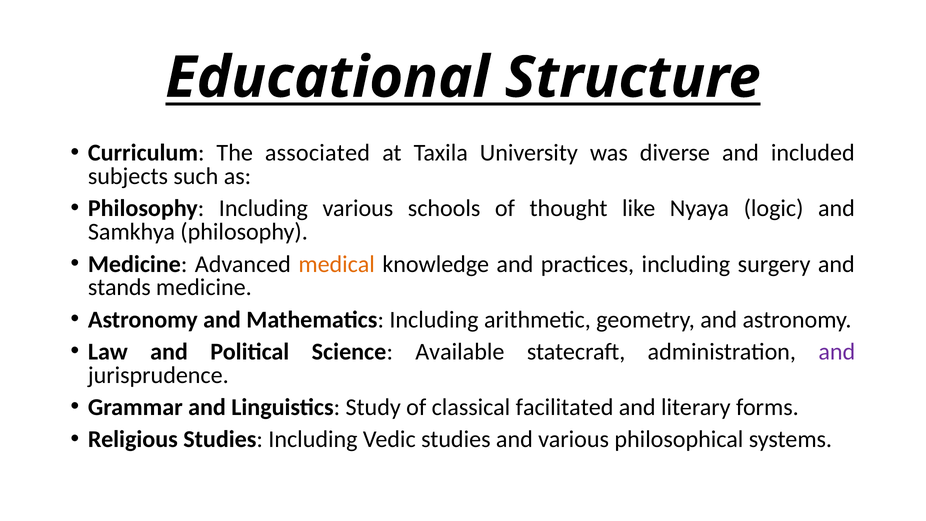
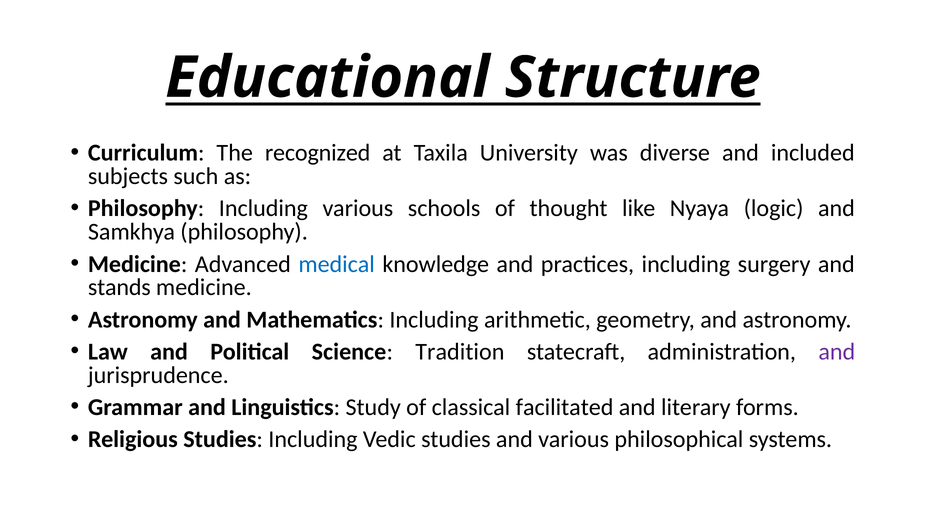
associated: associated -> recognized
medical colour: orange -> blue
Available: Available -> Tradition
